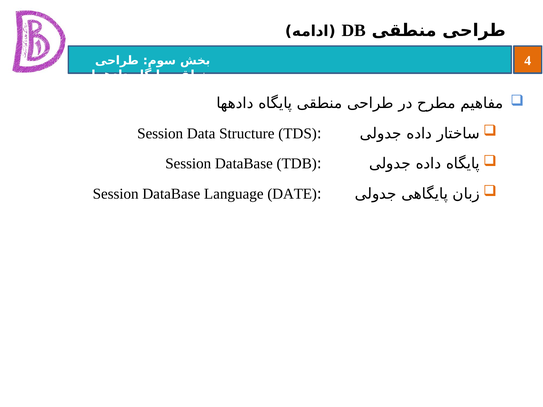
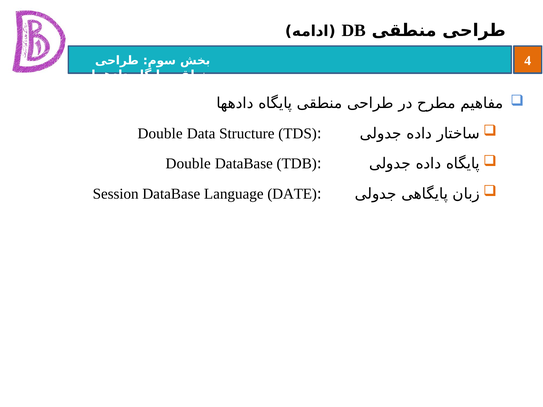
Session at (160, 133): Session -> Double
Session at (188, 164): Session -> Double
